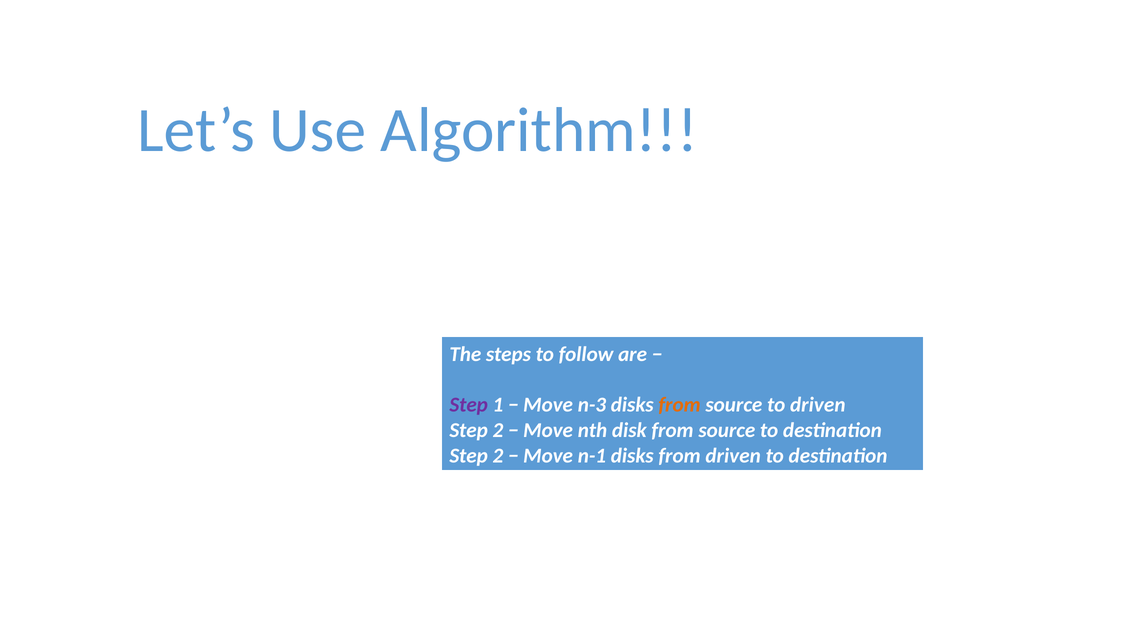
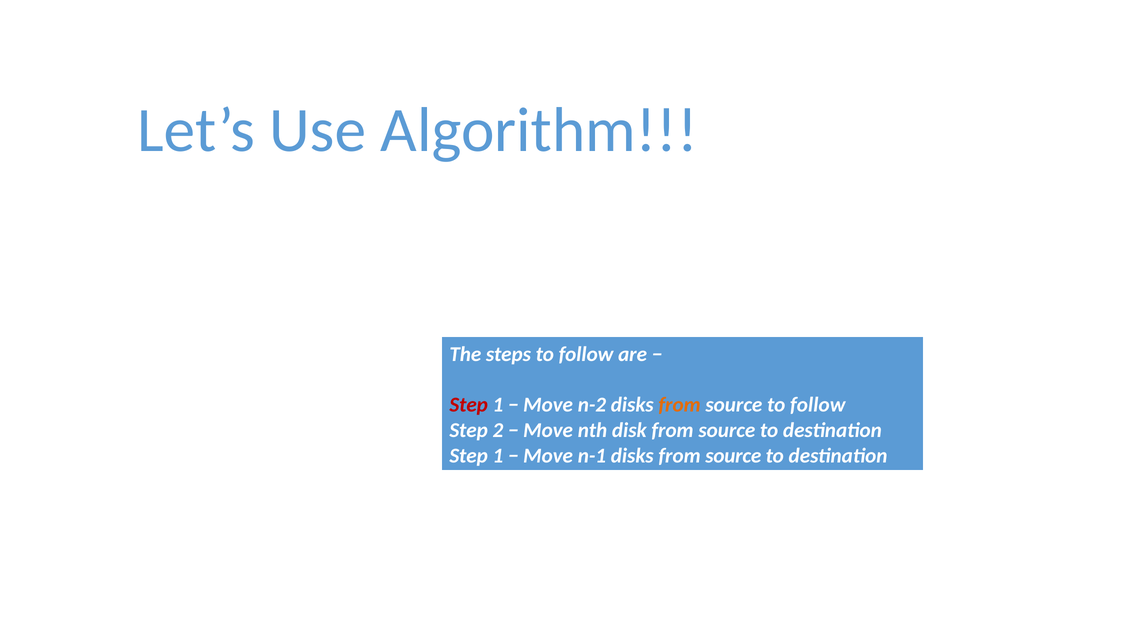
Step at (469, 405) colour: purple -> red
n-3: n-3 -> n-2
source to driven: driven -> follow
2 at (498, 456): 2 -> 1
n-1 disks from driven: driven -> source
